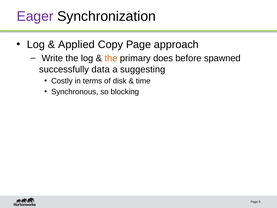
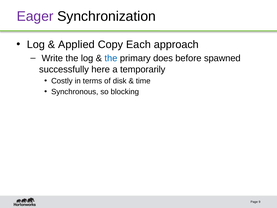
Copy Page: Page -> Each
the at (111, 58) colour: orange -> blue
data: data -> here
suggesting: suggesting -> temporarily
